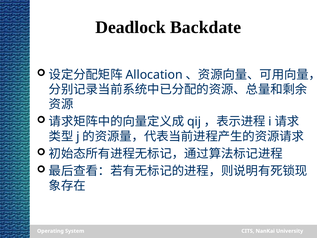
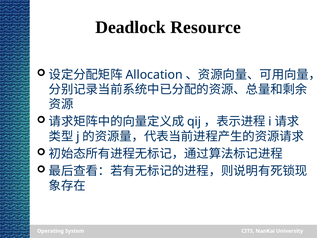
Backdate: Backdate -> Resource
